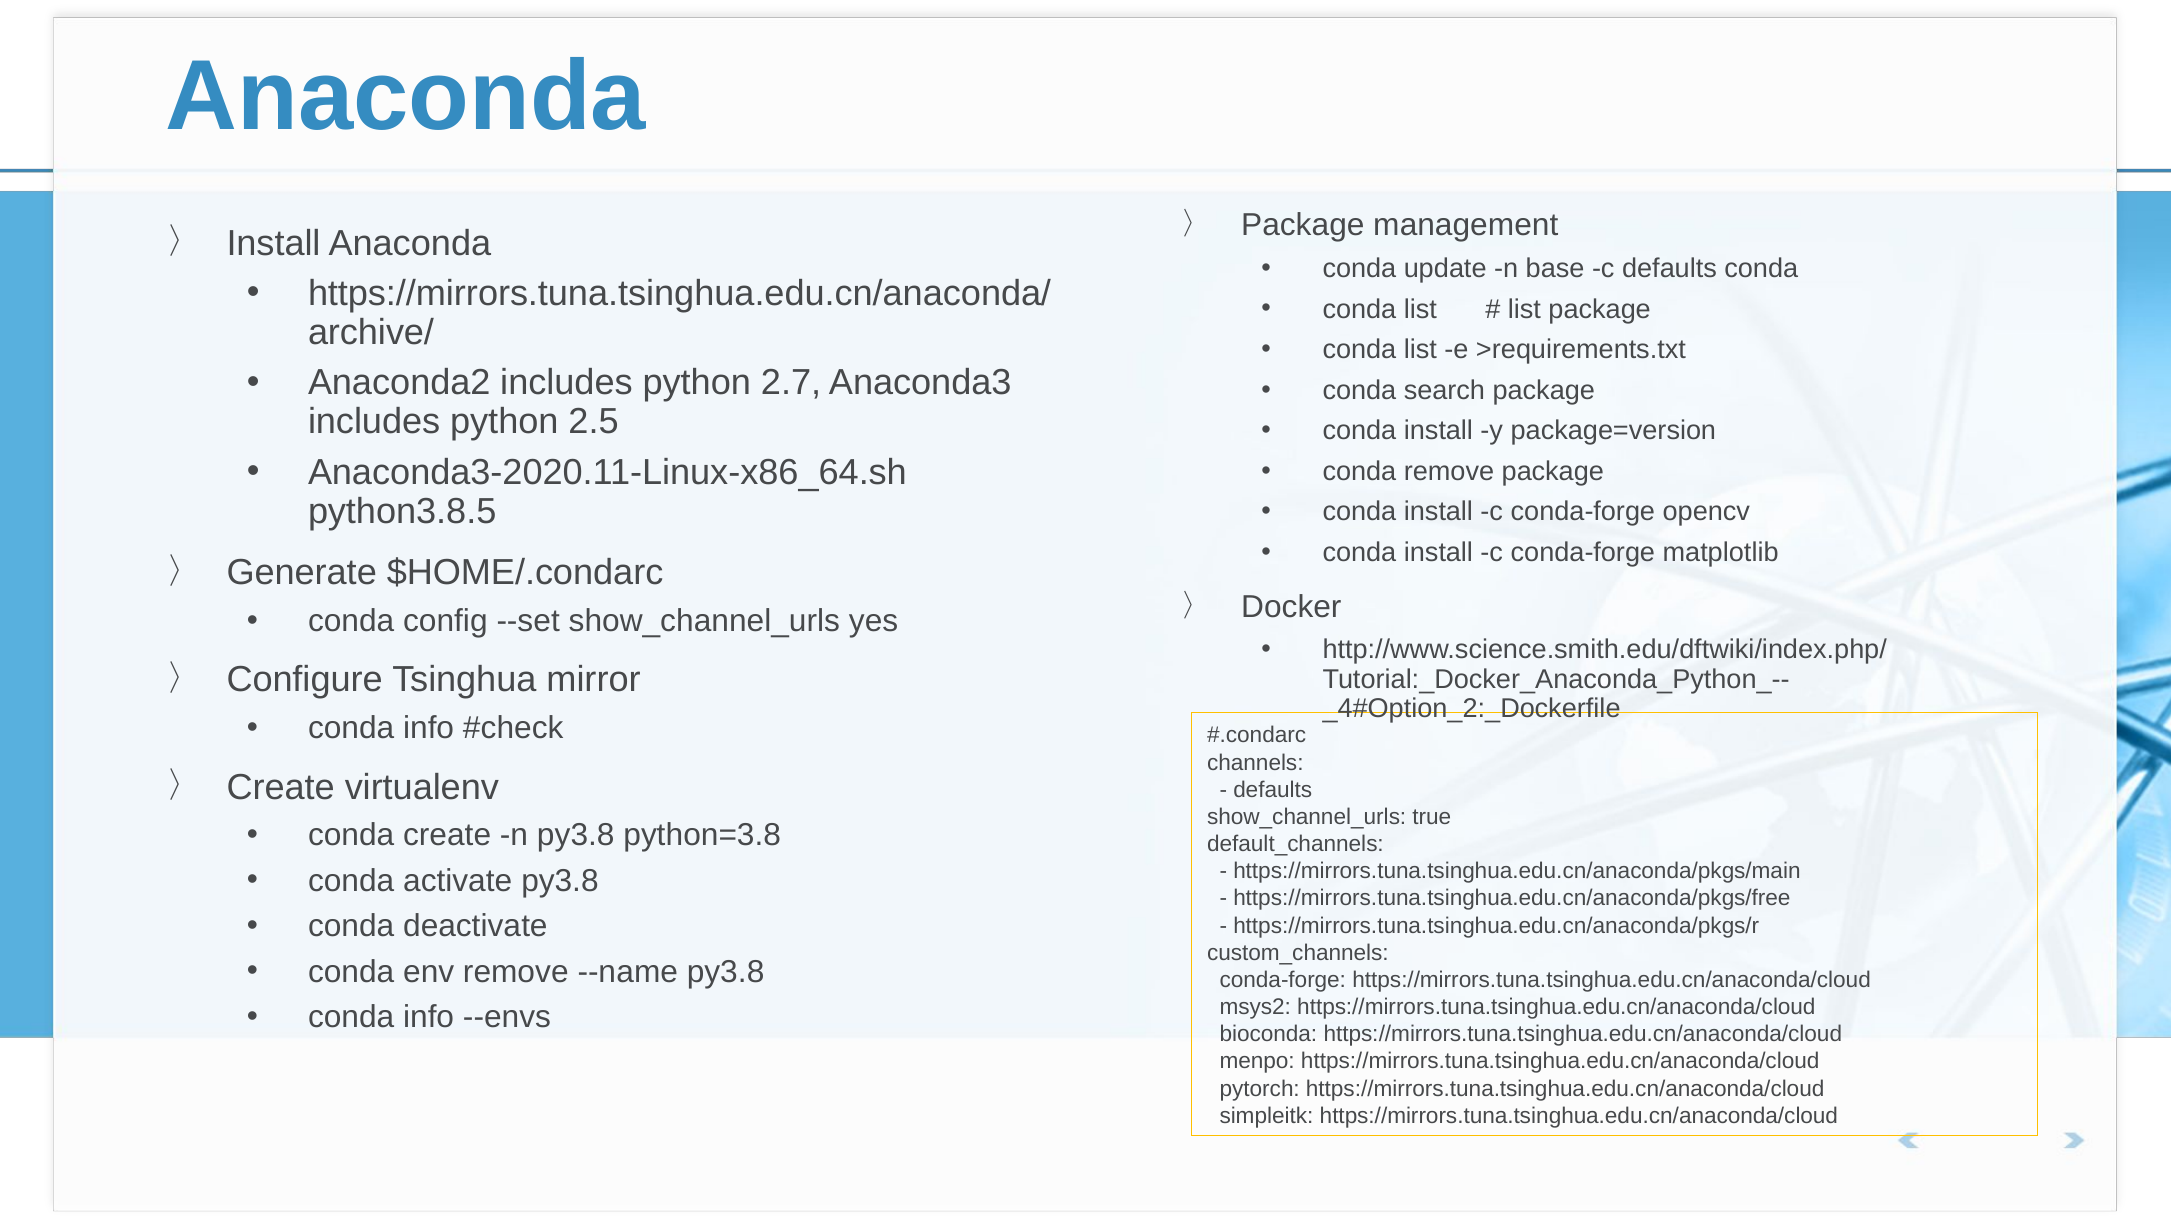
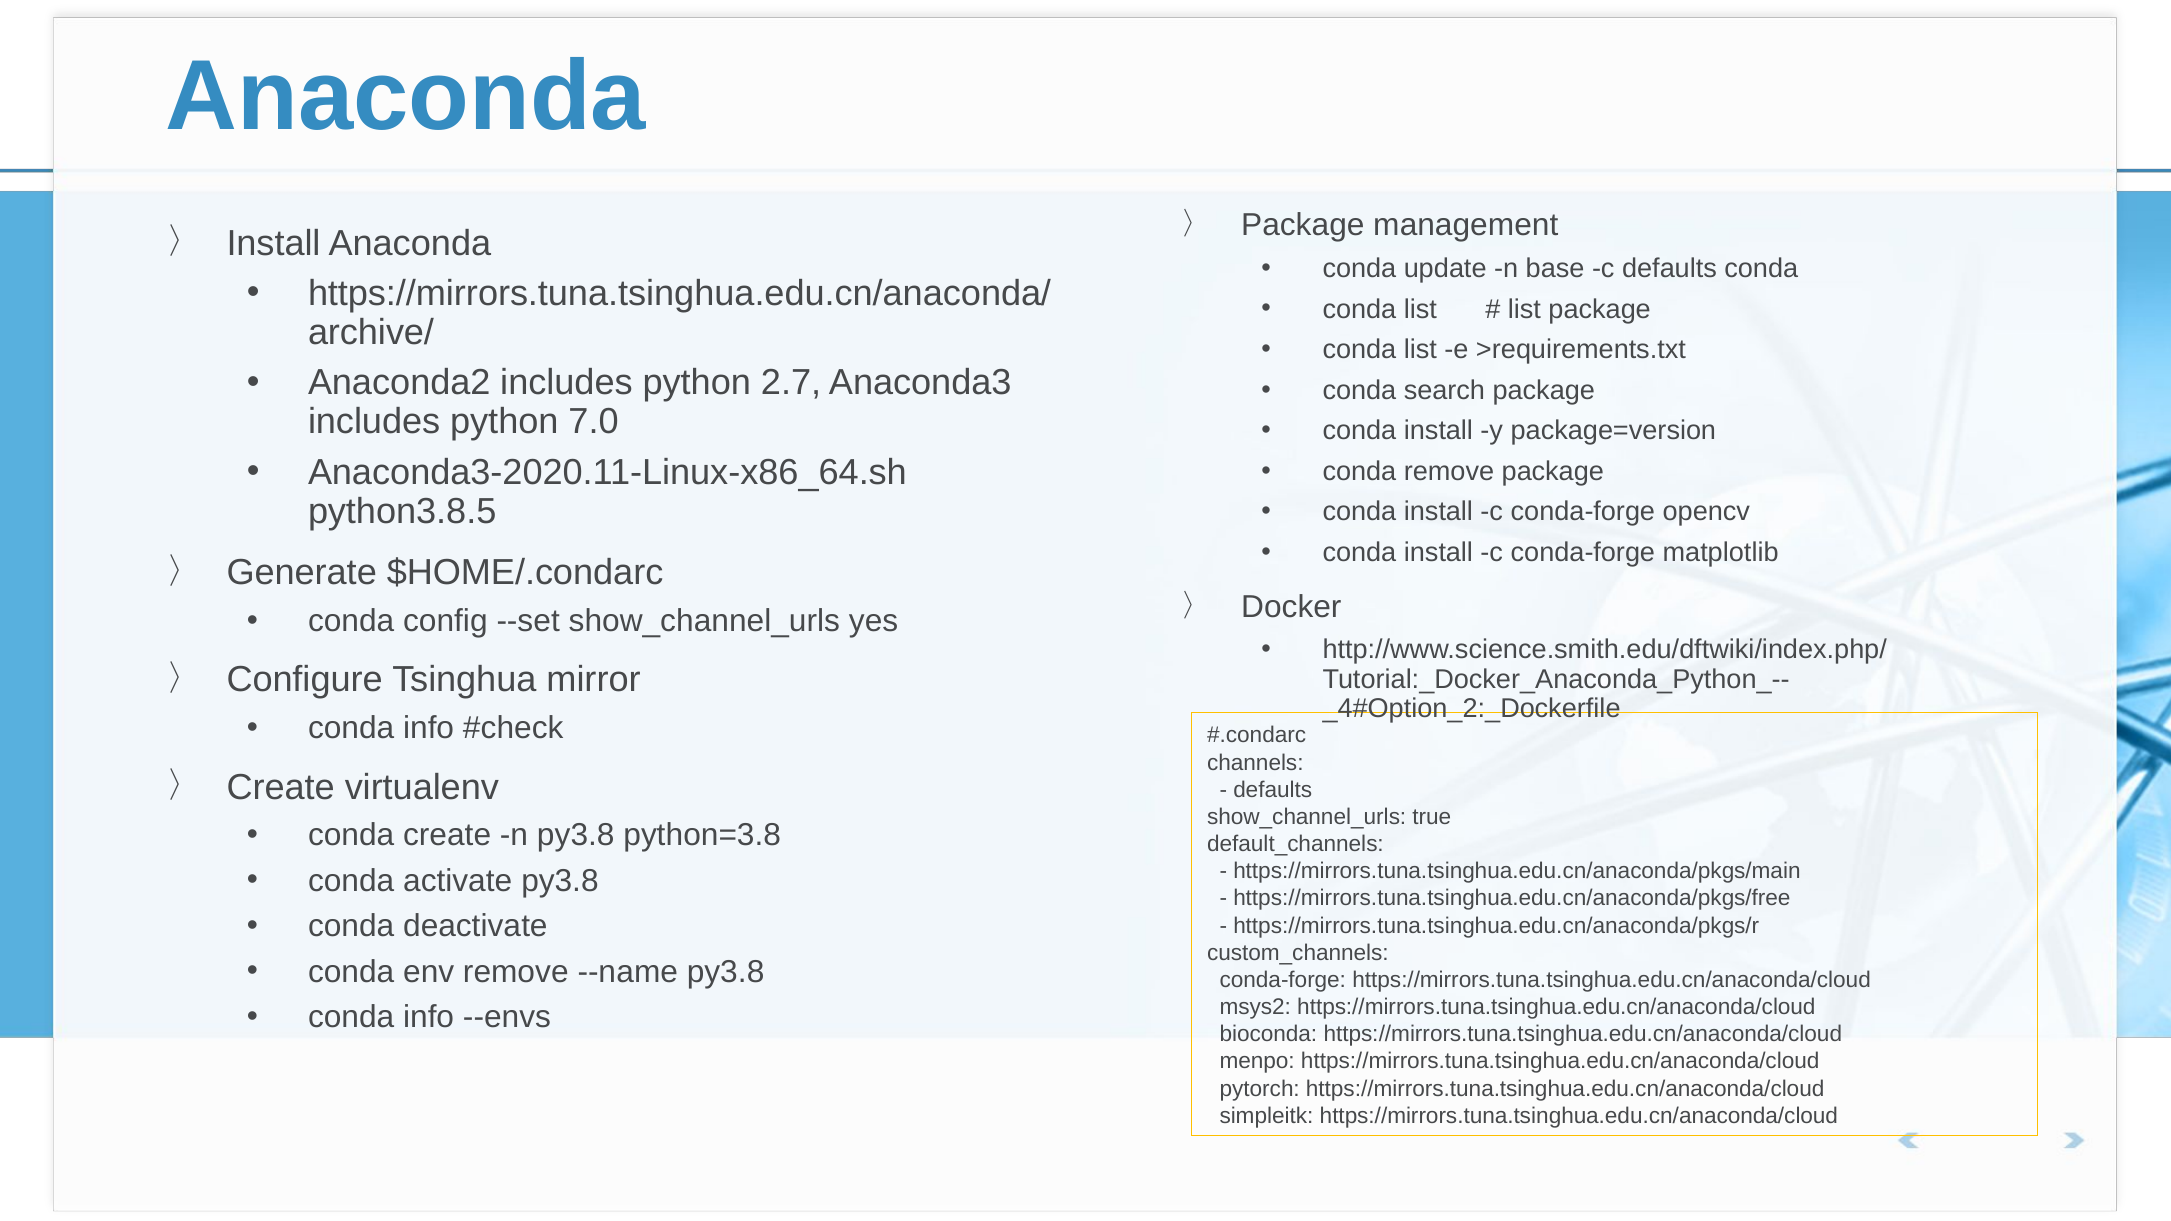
2.5: 2.5 -> 7.0
